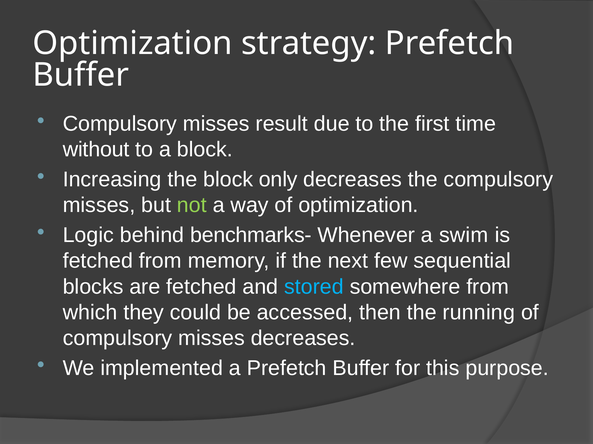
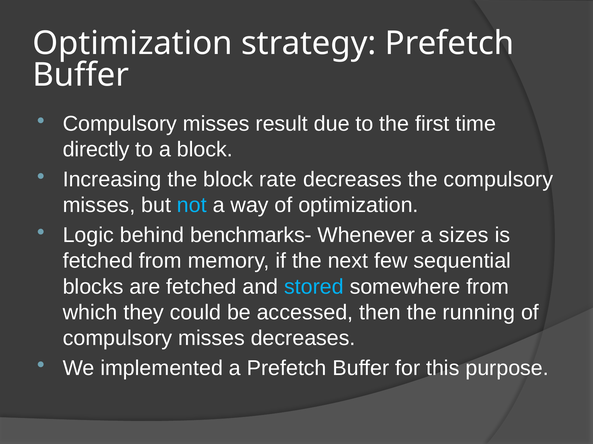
without: without -> directly
only: only -> rate
not colour: light green -> light blue
swim: swim -> sizes
